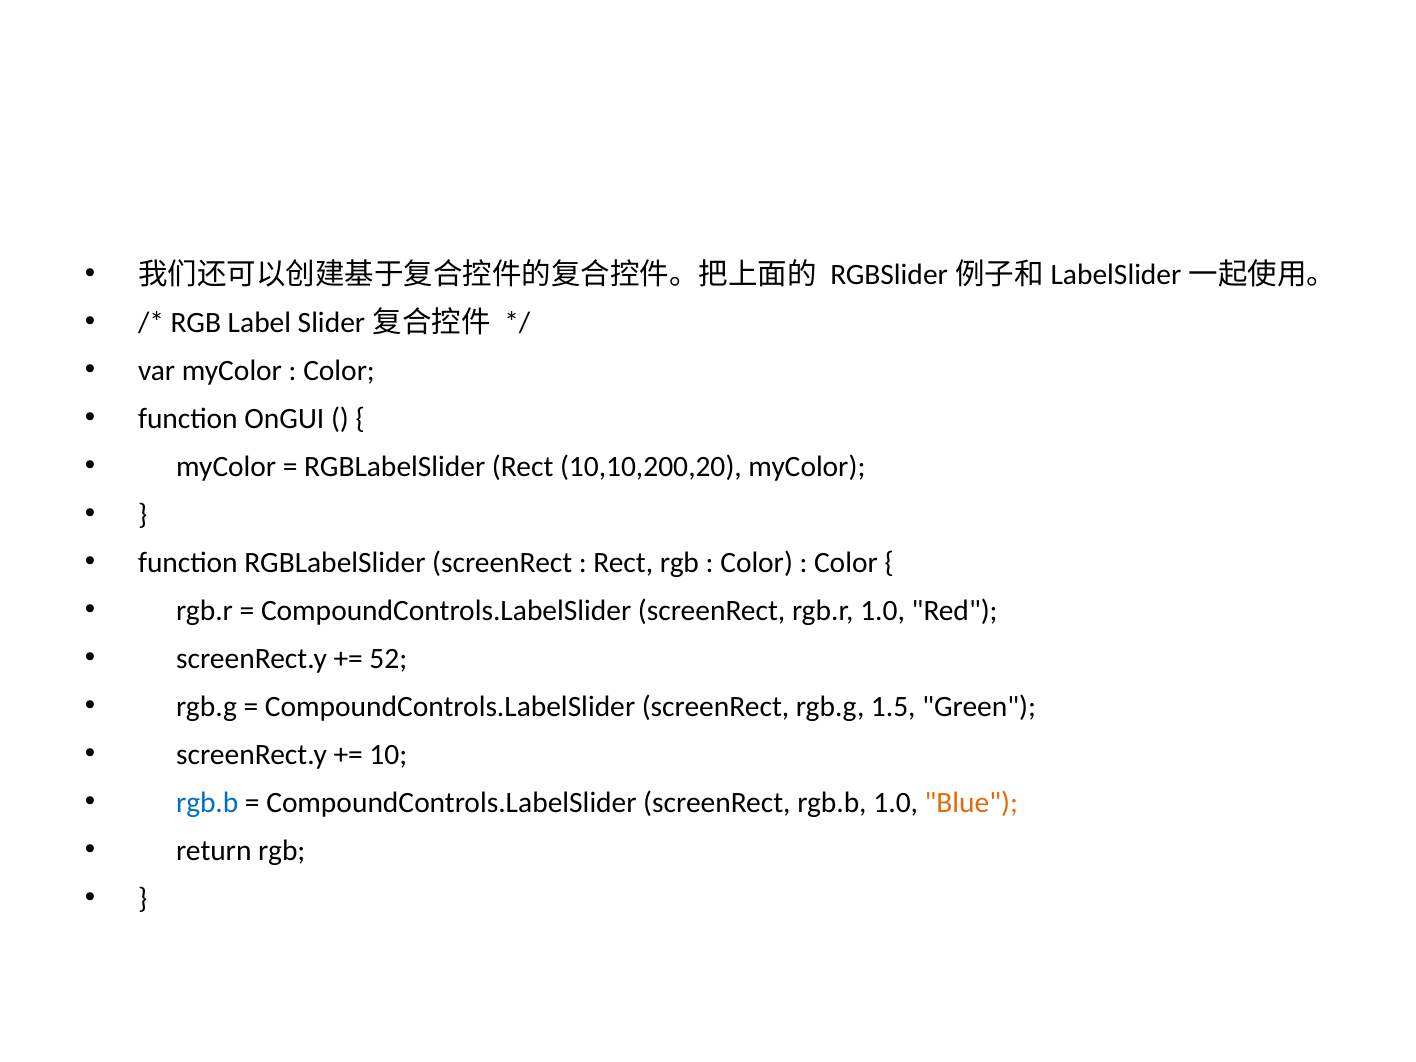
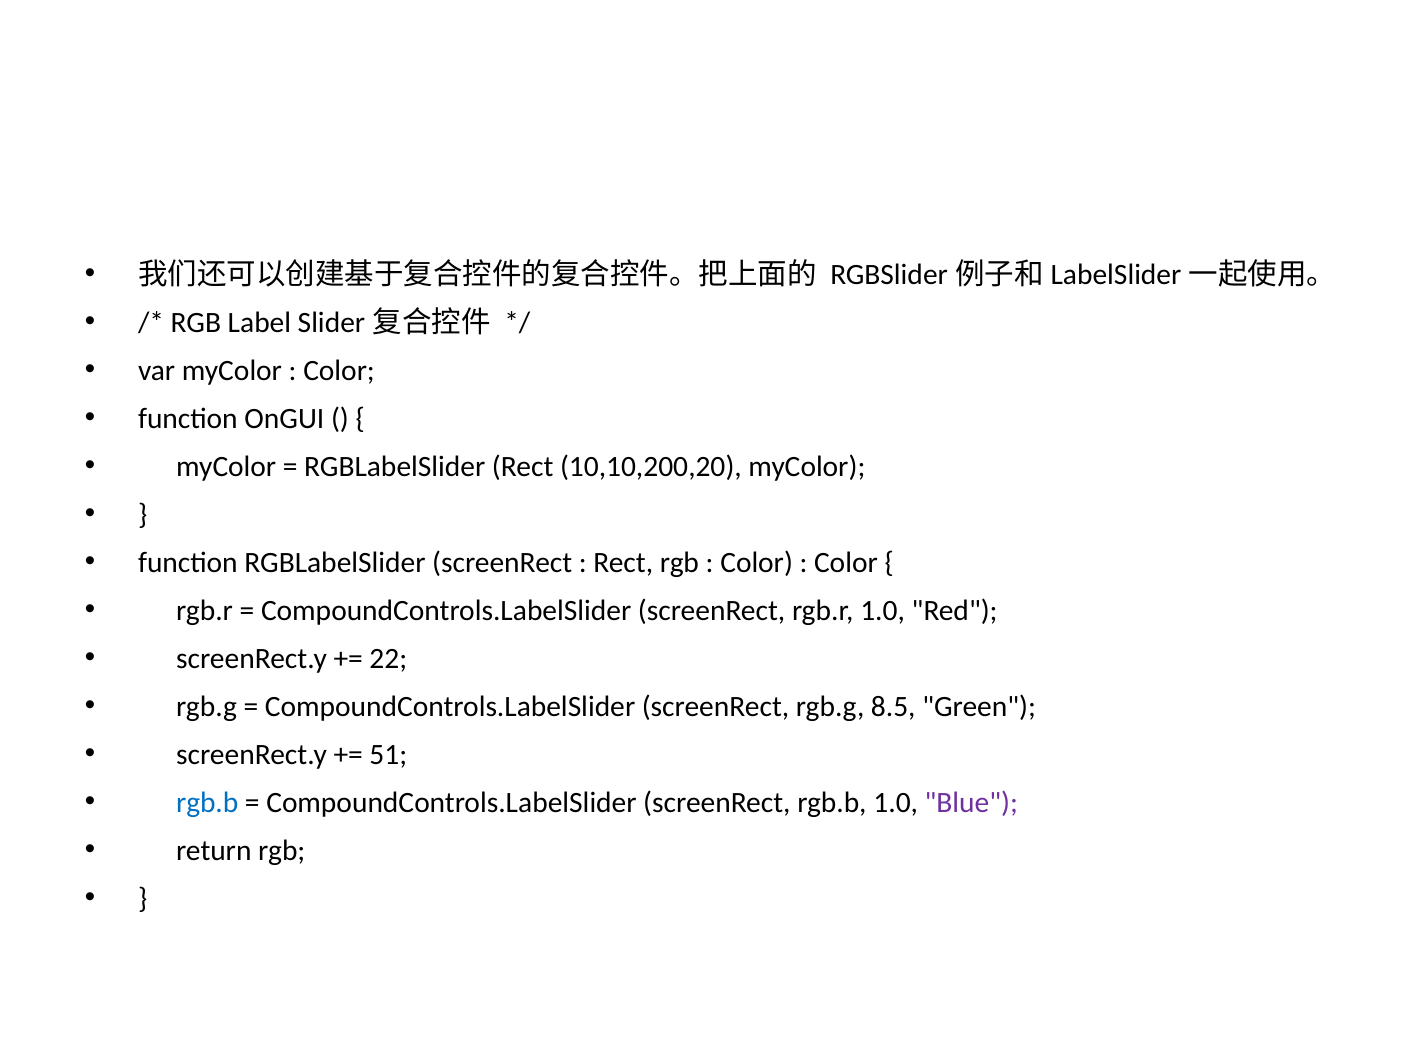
52: 52 -> 22
1.5: 1.5 -> 8.5
10: 10 -> 51
Blue colour: orange -> purple
